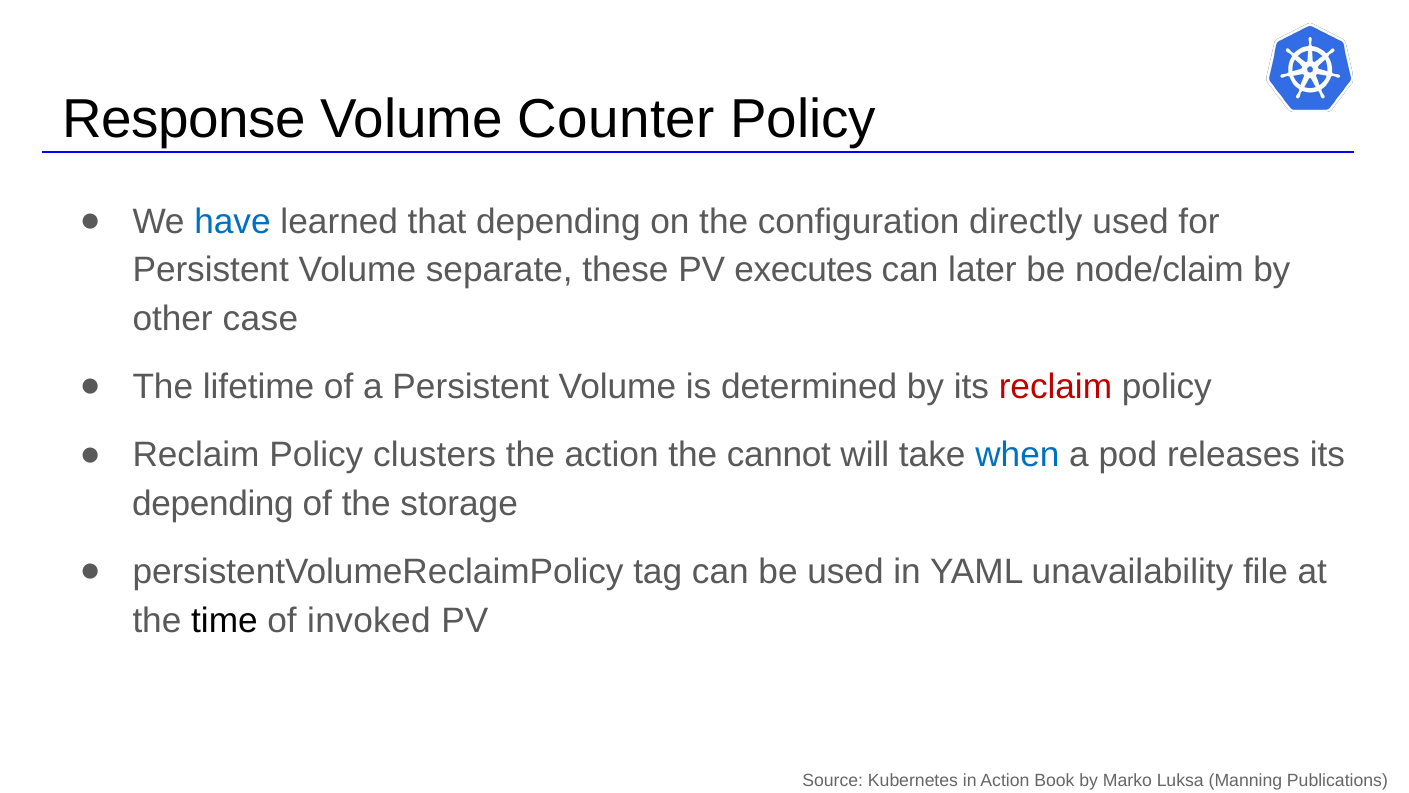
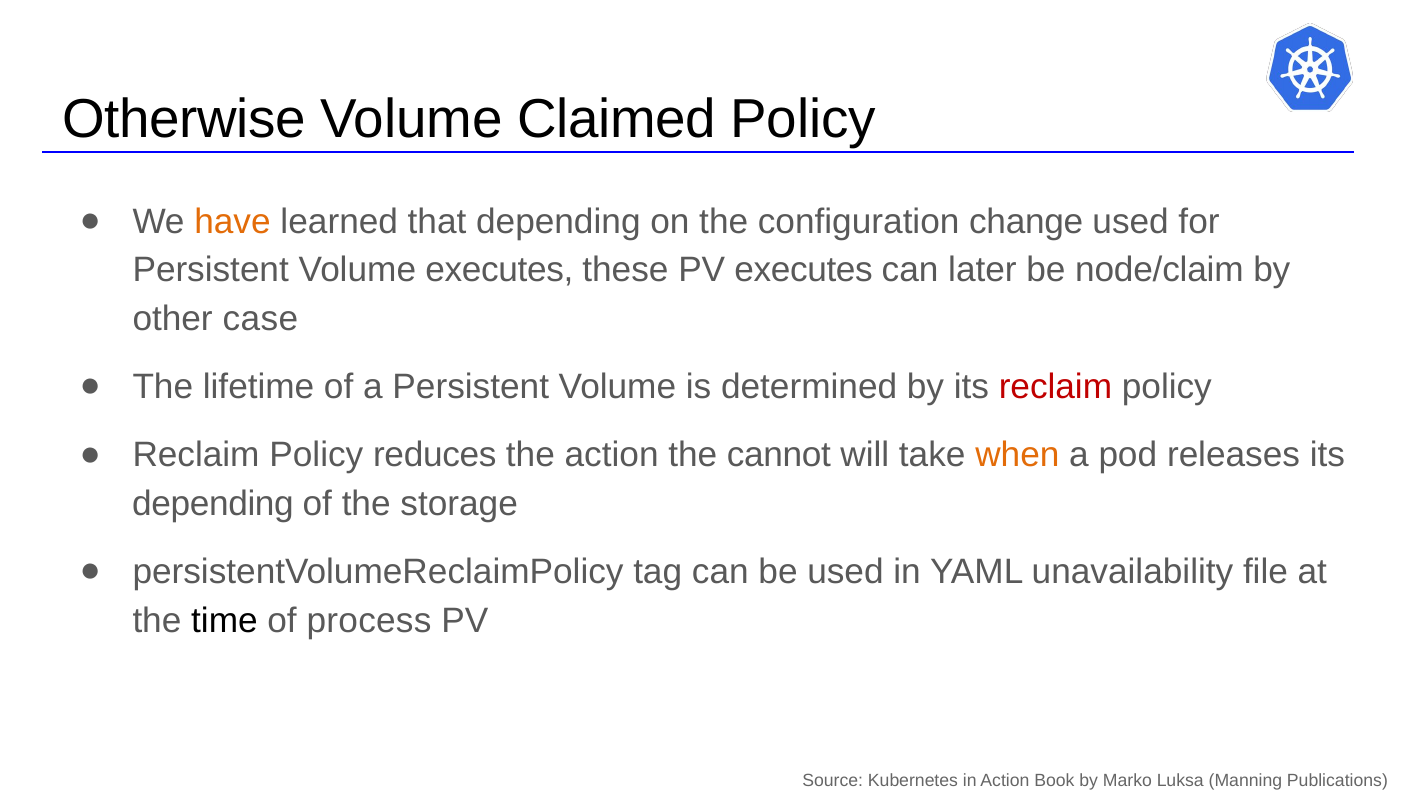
Response: Response -> Otherwise
Counter: Counter -> Claimed
have colour: blue -> orange
directly: directly -> change
Volume separate: separate -> executes
clusters: clusters -> reduces
when colour: blue -> orange
invoked: invoked -> process
